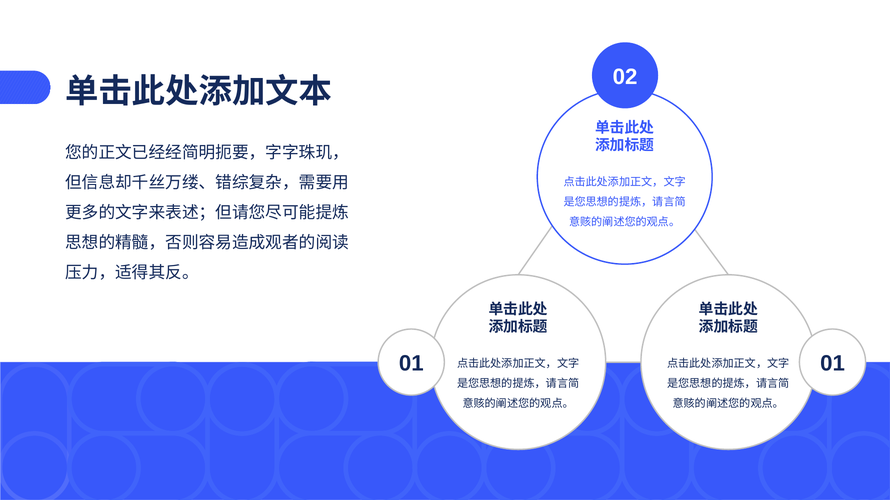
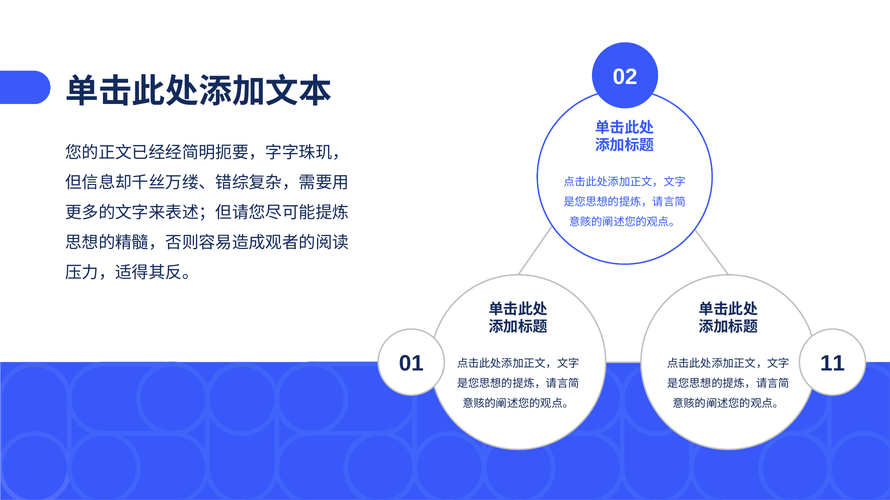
01 01: 01 -> 11
